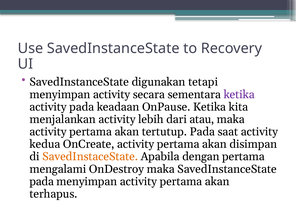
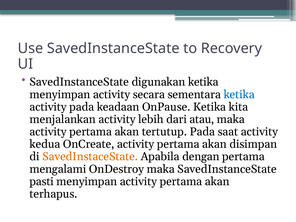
digunakan tetapi: tetapi -> ketika
ketika at (239, 94) colour: purple -> blue
pada at (42, 181): pada -> pasti
